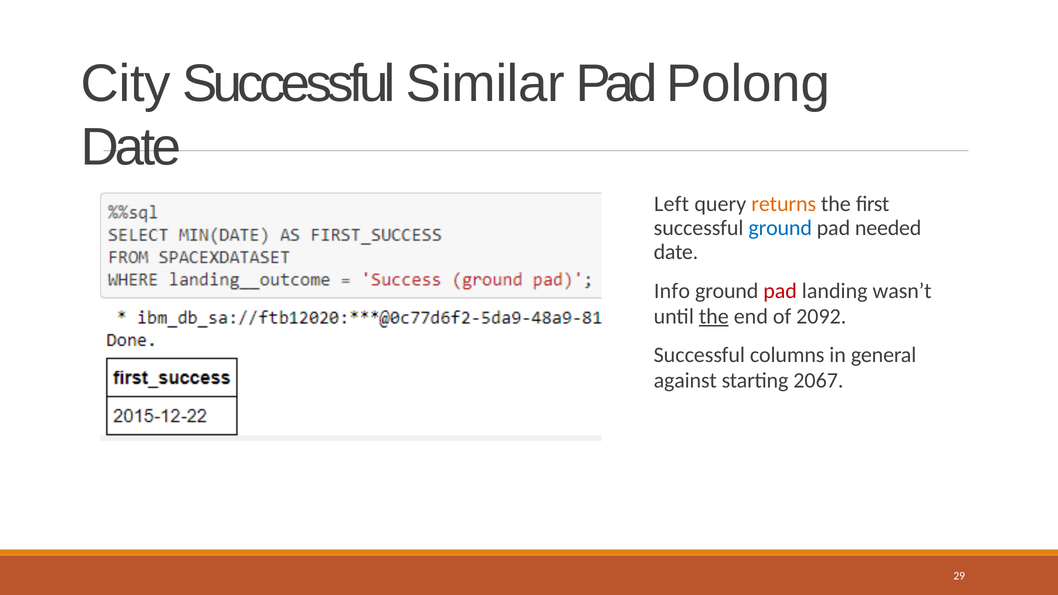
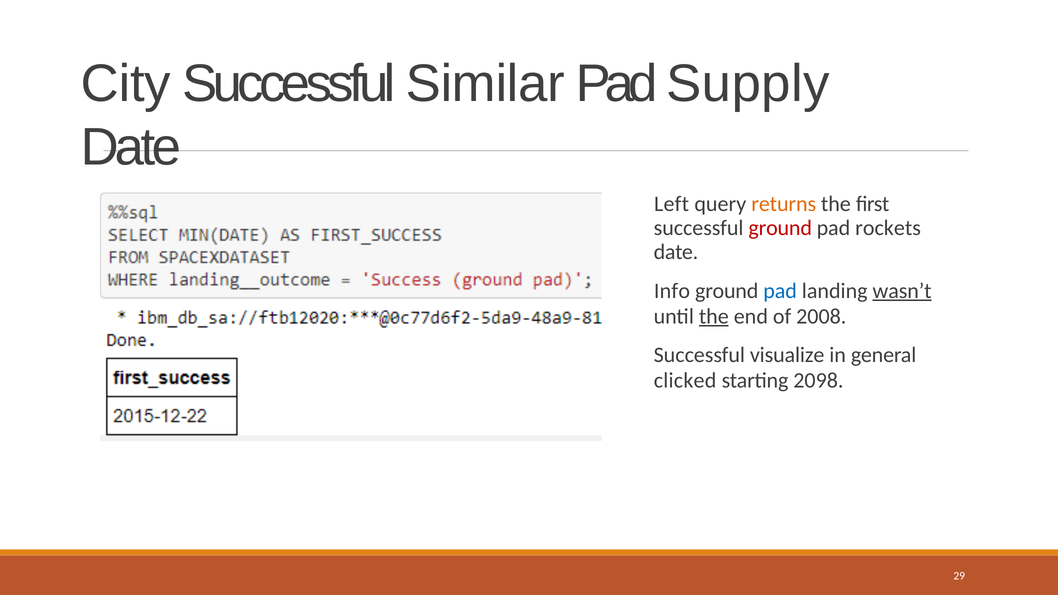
Polong: Polong -> Supply
ground at (780, 228) colour: blue -> red
needed: needed -> rockets
pad at (780, 291) colour: red -> blue
wasn’t underline: none -> present
2092: 2092 -> 2008
columns: columns -> visualize
against: against -> clicked
2067: 2067 -> 2098
